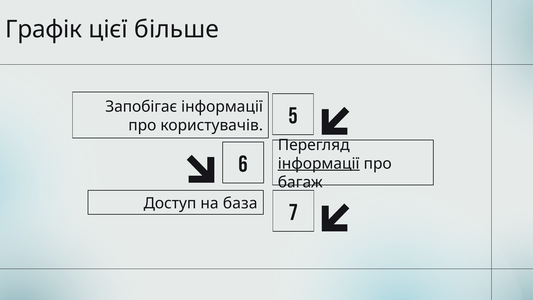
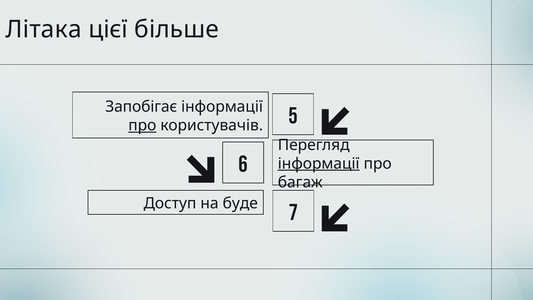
Графік: Графік -> Літака
про at (142, 125) underline: none -> present
база: база -> буде
